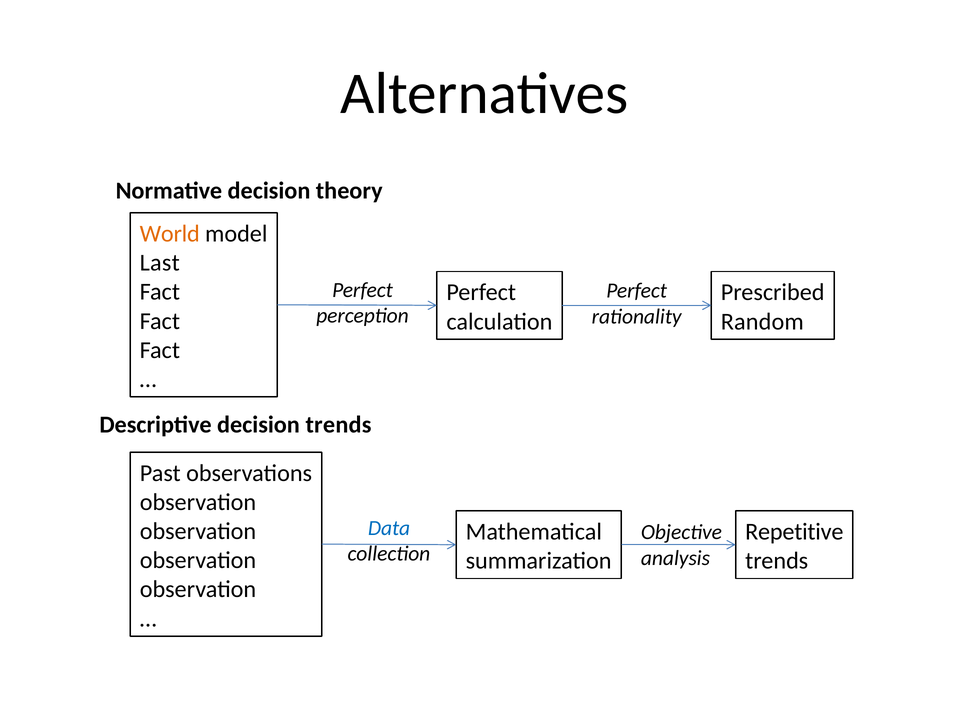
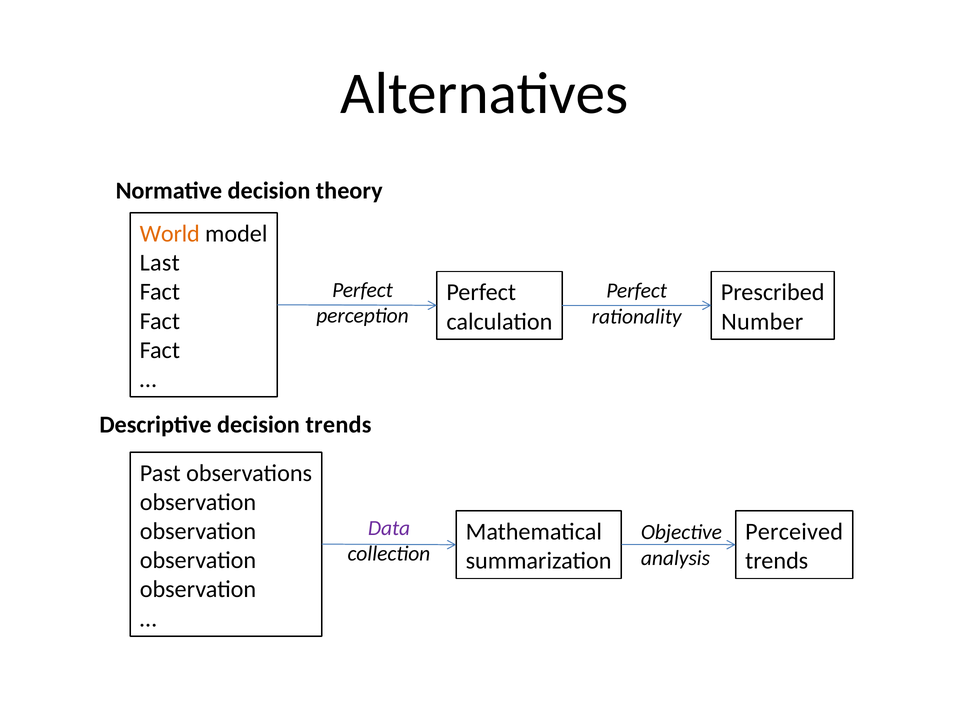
Random: Random -> Number
Data colour: blue -> purple
Repetitive: Repetitive -> Perceived
